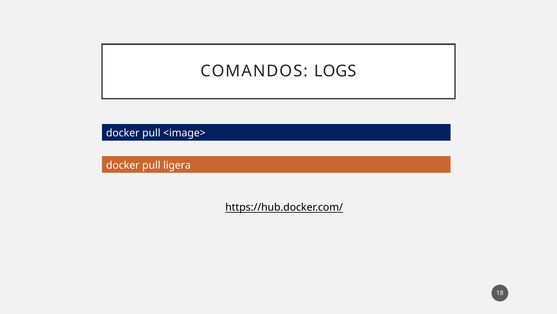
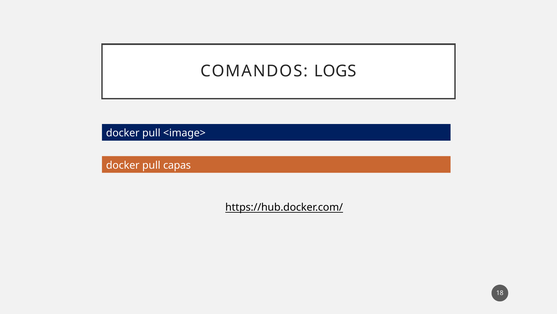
ligera: ligera -> capas
